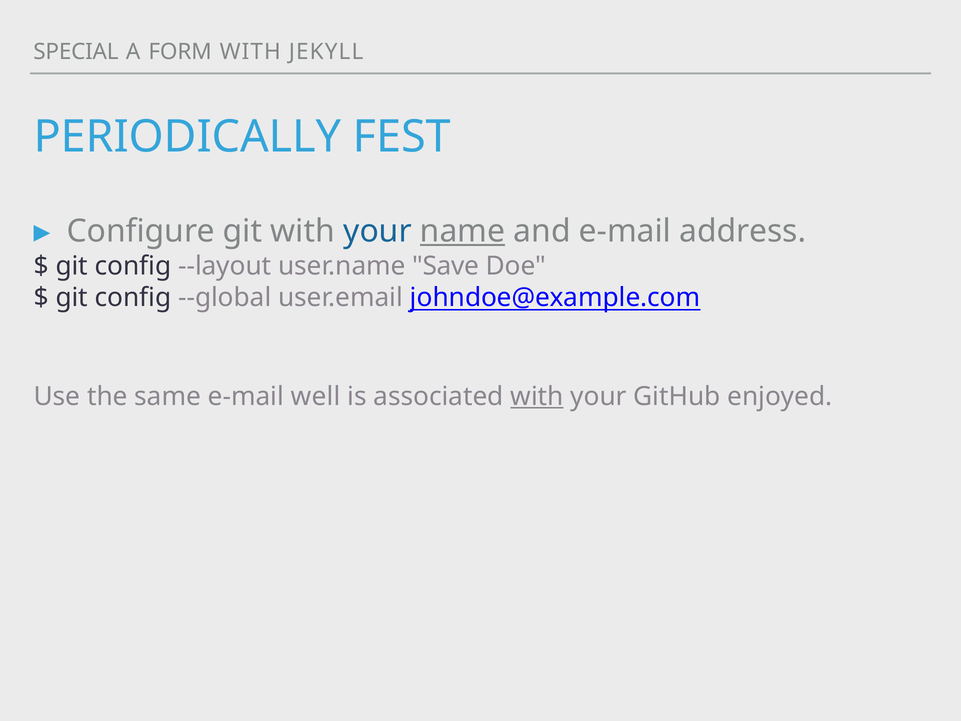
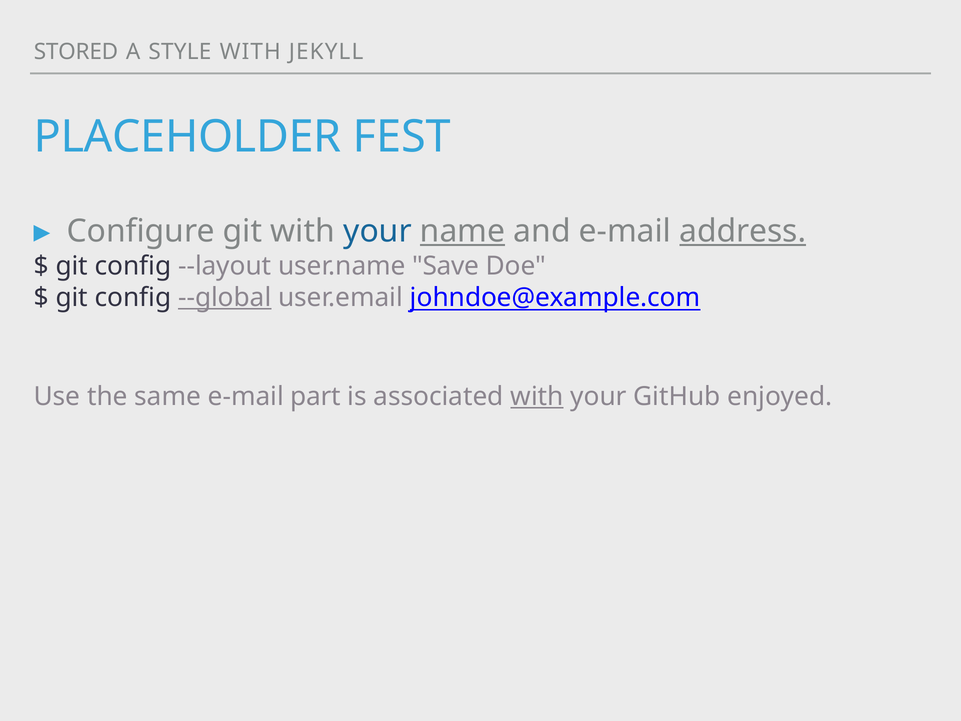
SPECIAL: SPECIAL -> STORED
FORM: FORM -> STYLE
PERIODICALLY: PERIODICALLY -> PLACEHOLDER
address underline: none -> present
--global underline: none -> present
well: well -> part
